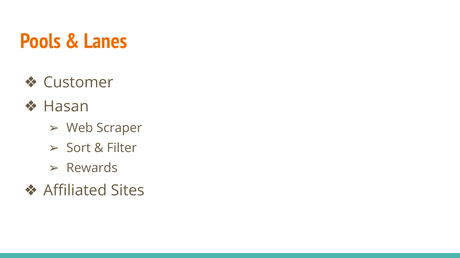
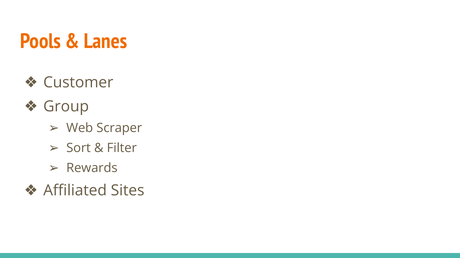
Hasan: Hasan -> Group
